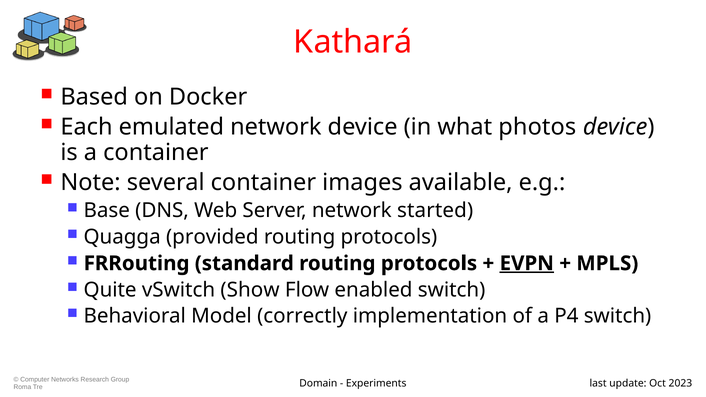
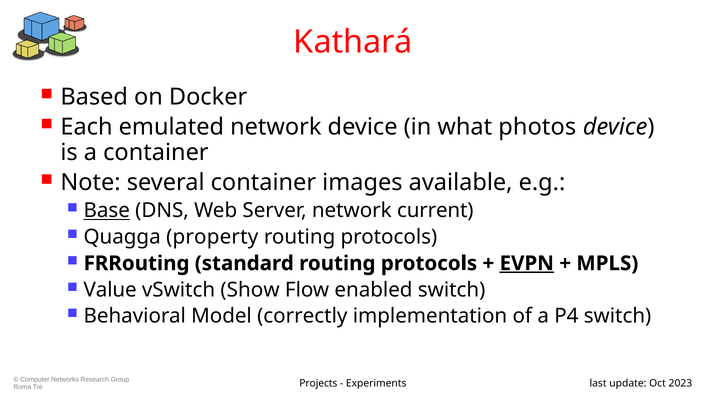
Base underline: none -> present
started: started -> current
provided: provided -> property
Quite: Quite -> Value
Domain: Domain -> Projects
